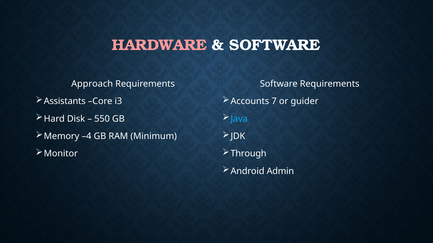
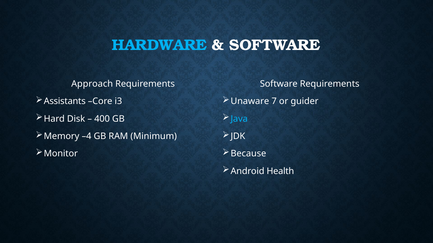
HARDWARE colour: pink -> light blue
Accounts: Accounts -> Unaware
550: 550 -> 400
Through: Through -> Because
Admin: Admin -> Health
